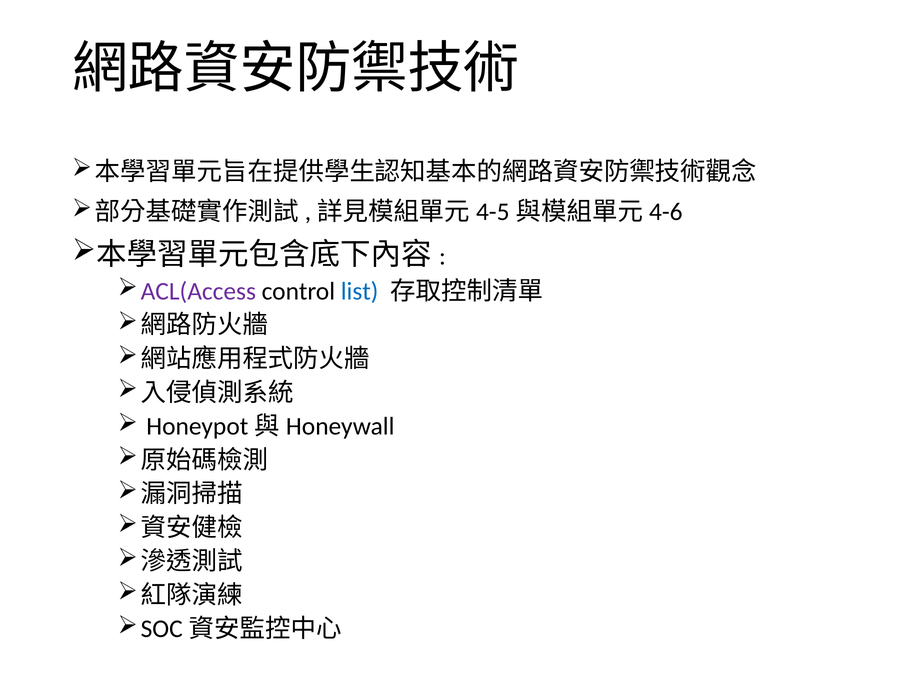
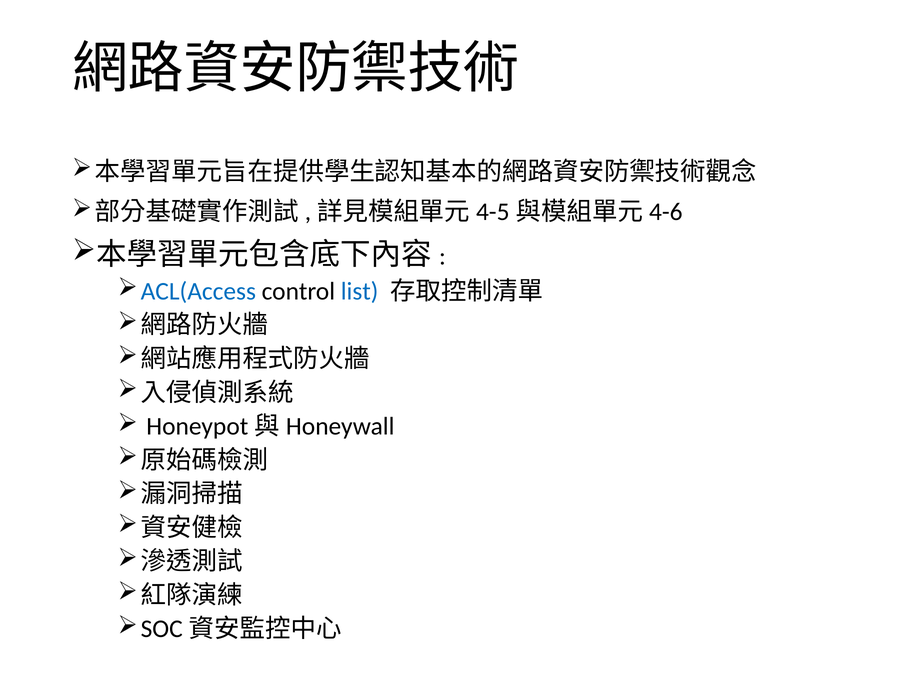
ACL(Access colour: purple -> blue
